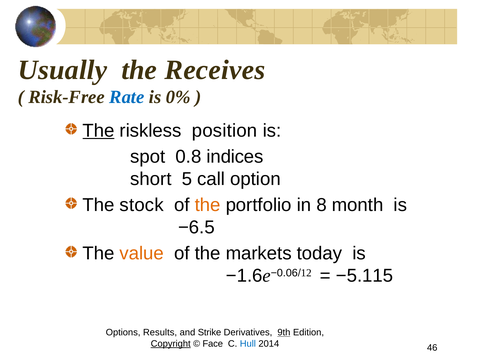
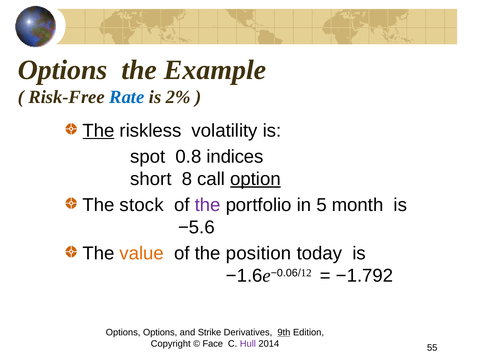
Usually at (62, 70): Usually -> Options
Receives: Receives -> Example
0%: 0% -> 2%
position: position -> volatility
5: 5 -> 8
option underline: none -> present
the at (208, 205) colour: orange -> purple
8: 8 -> 5
−6.5: −6.5 -> −5.6
markets: markets -> position
−5.115: −5.115 -> −1.792
Options Results: Results -> Options
Copyright underline: present -> none
Hull colour: blue -> purple
46: 46 -> 55
